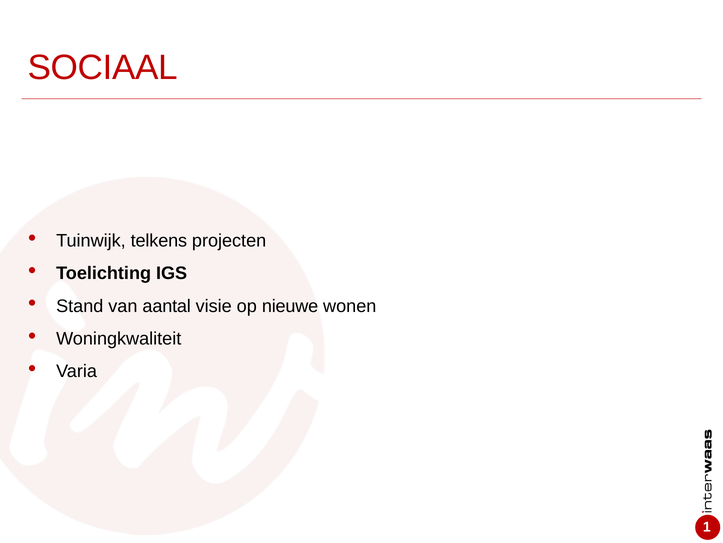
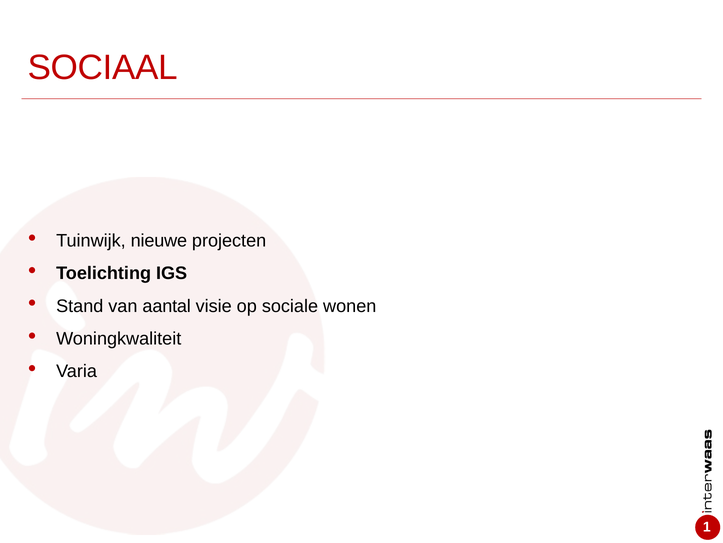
telkens: telkens -> nieuwe
nieuwe: nieuwe -> sociale
